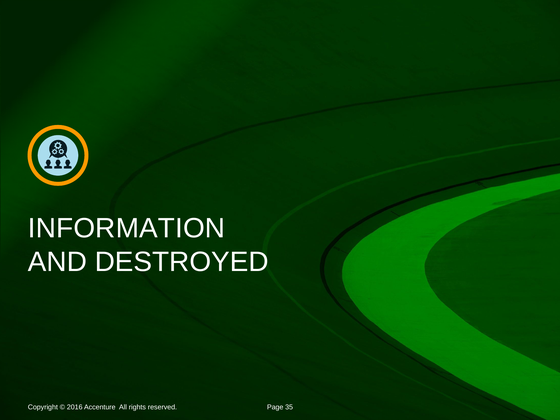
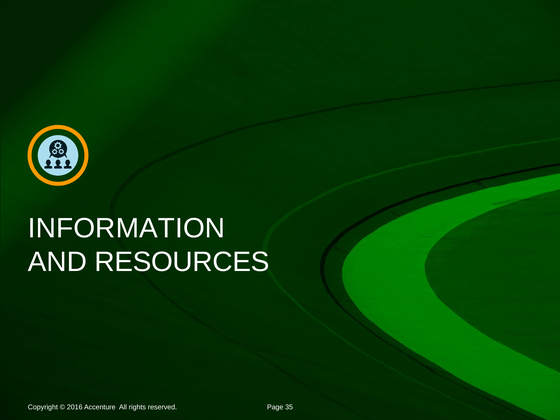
DESTROYED: DESTROYED -> RESOURCES
